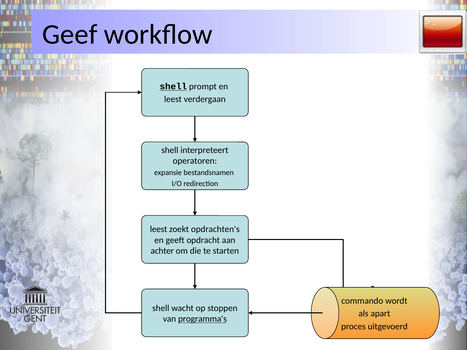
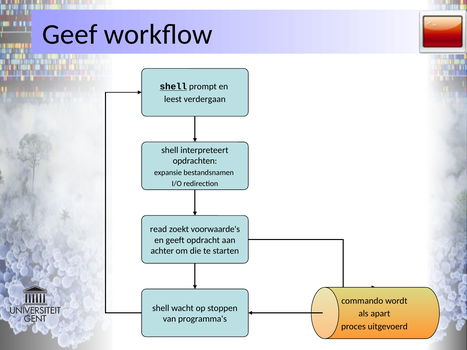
operatoren: operatoren -> opdrachten
leest at (159, 229): leest -> read
opdrachten's: opdrachten's -> voorwaarde's
programma's underline: present -> none
